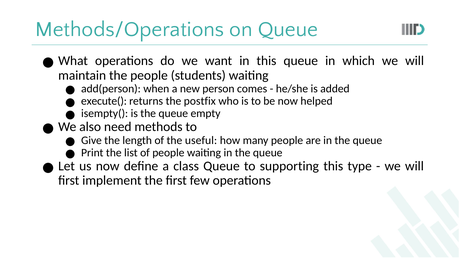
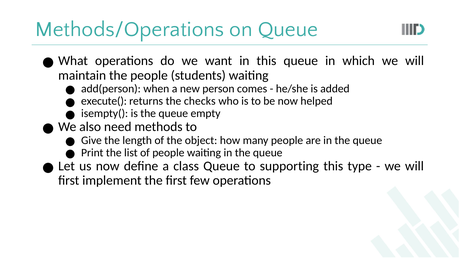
postfix: postfix -> checks
useful: useful -> object
